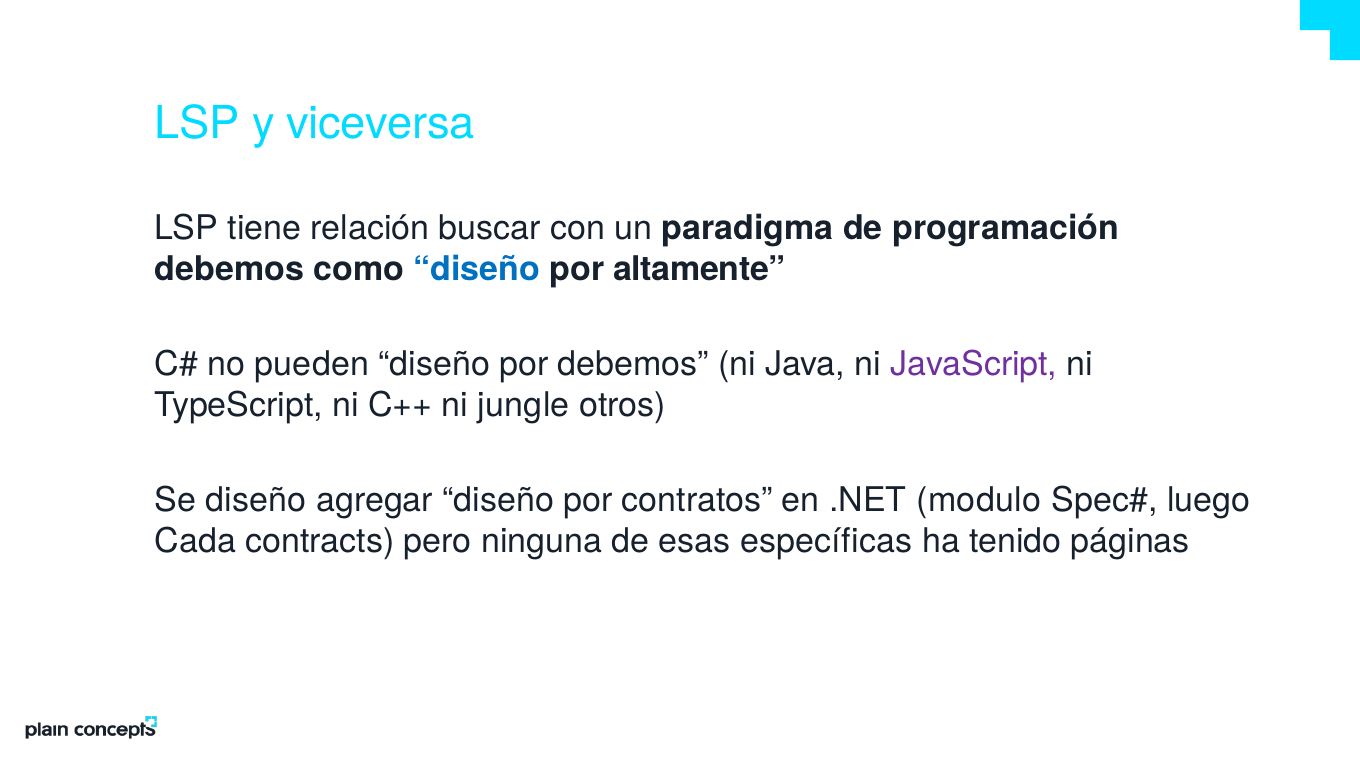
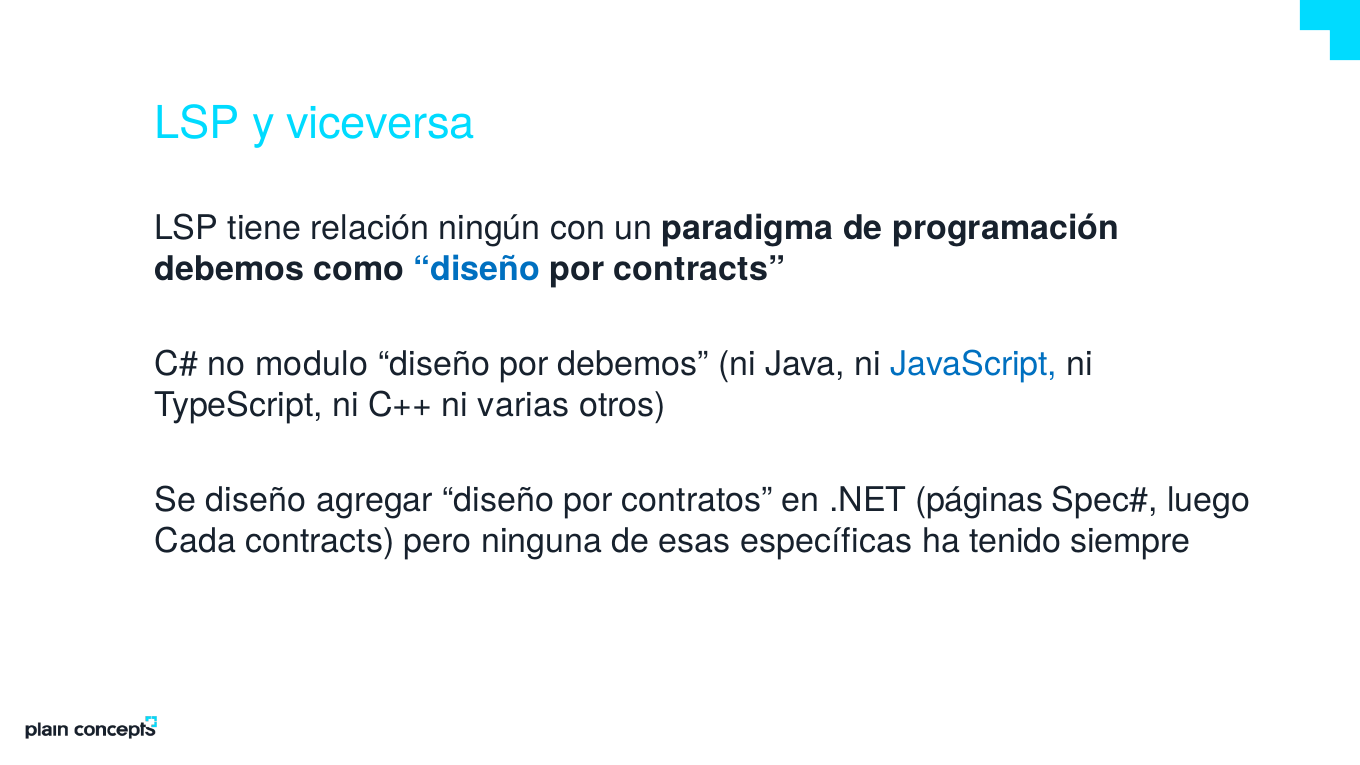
buscar: buscar -> ningún
por altamente: altamente -> contracts
pueden: pueden -> modulo
JavaScript colour: purple -> blue
jungle: jungle -> varias
modulo: modulo -> páginas
páginas: páginas -> siempre
